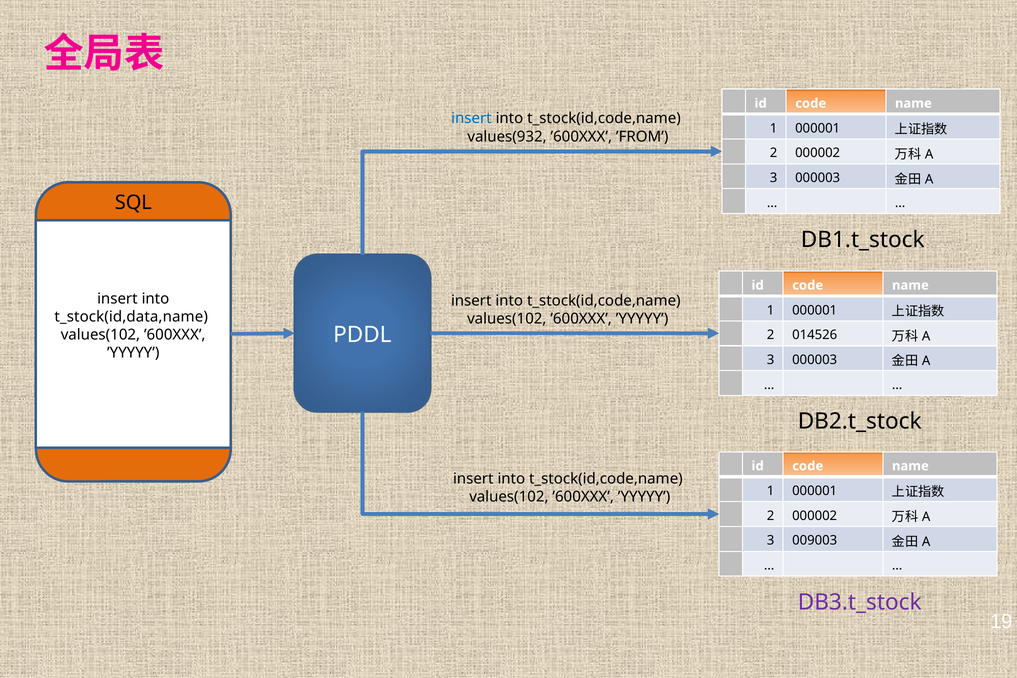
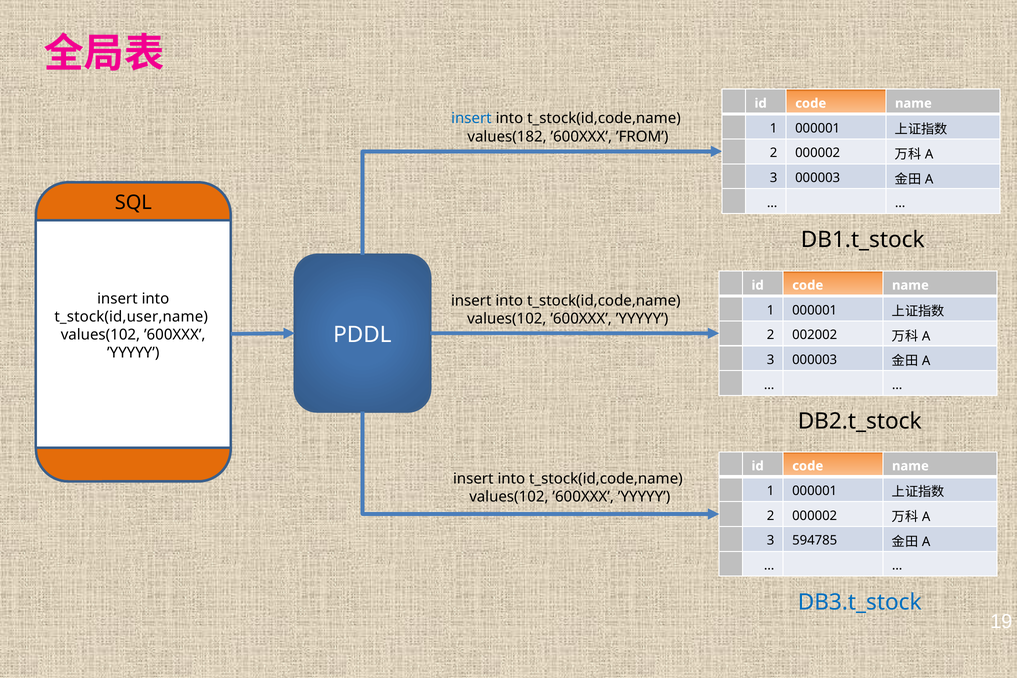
values(932: values(932 -> values(182
t_stock(id,data,name: t_stock(id,data,name -> t_stock(id,user,name
014526: 014526 -> 002002
009003: 009003 -> 594785
DB3.t_stock colour: purple -> blue
